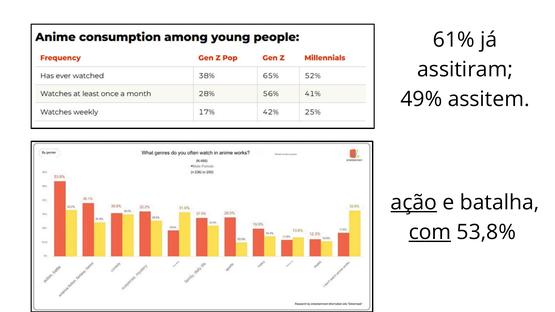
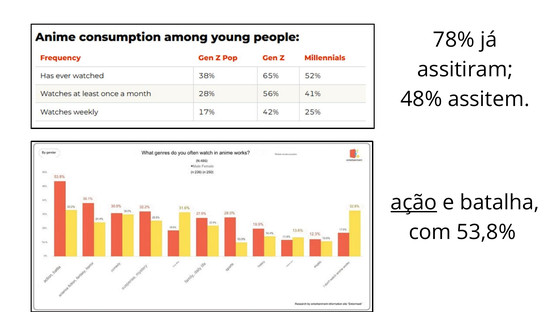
61%: 61% -> 78%
49%: 49% -> 48%
com underline: present -> none
